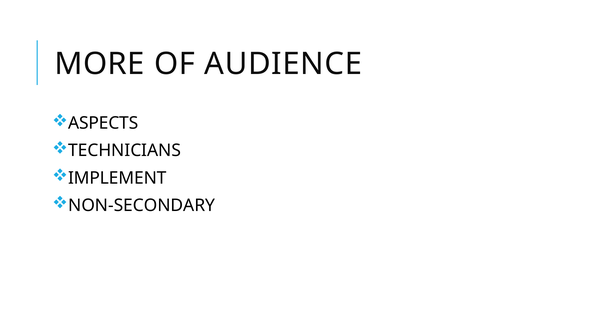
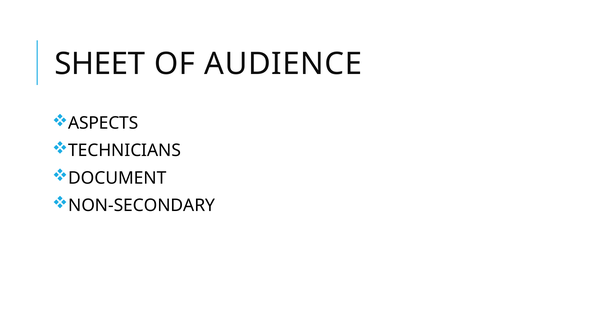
MORE: MORE -> SHEET
IMPLEMENT: IMPLEMENT -> DOCUMENT
